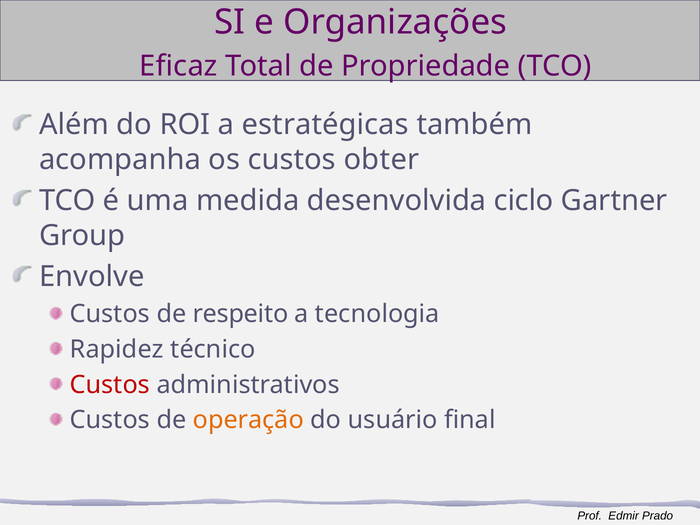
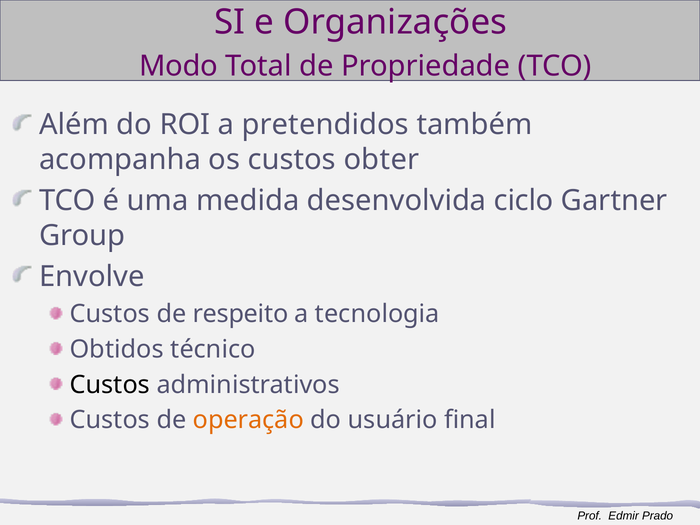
Eficaz: Eficaz -> Modo
estratégicas: estratégicas -> pretendidos
Rapidez: Rapidez -> Obtidos
Custos at (110, 385) colour: red -> black
